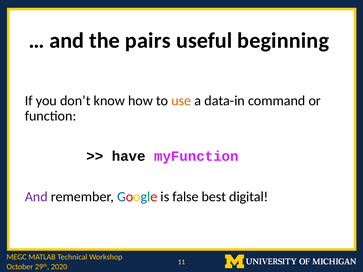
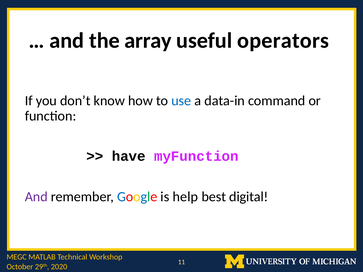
pairs: pairs -> array
beginning: beginning -> operators
use colour: orange -> blue
false: false -> help
